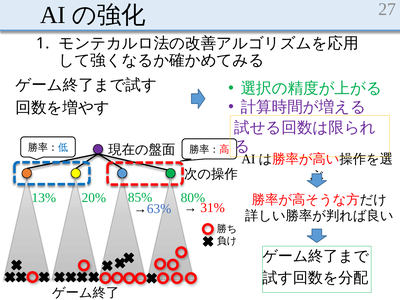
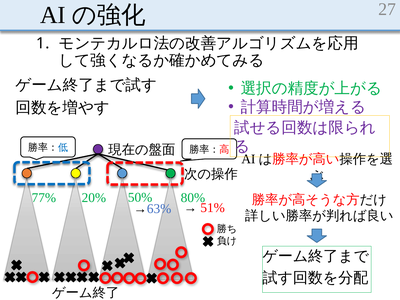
13%: 13% -> 77%
85%: 85% -> 50%
31%: 31% -> 51%
